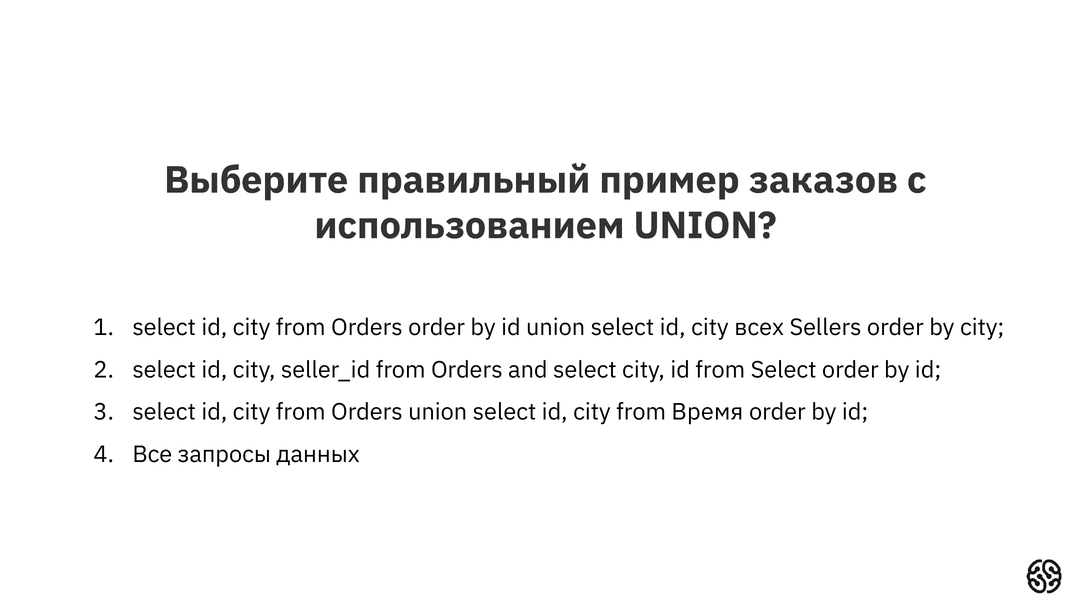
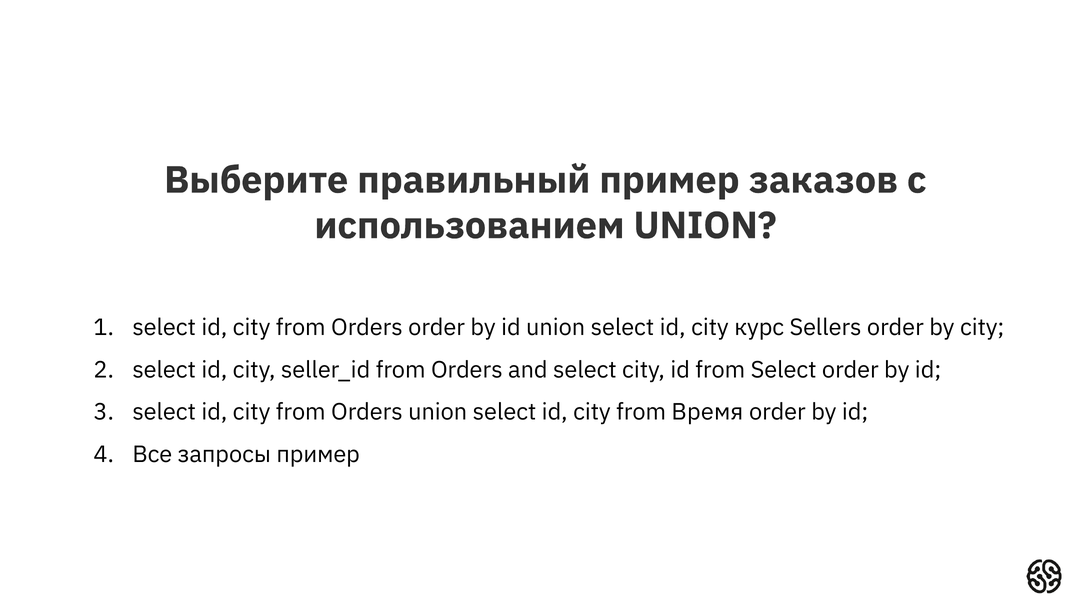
всех: всех -> курс
запросы данных: данных -> пример
